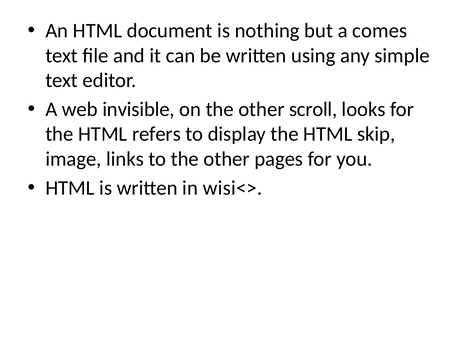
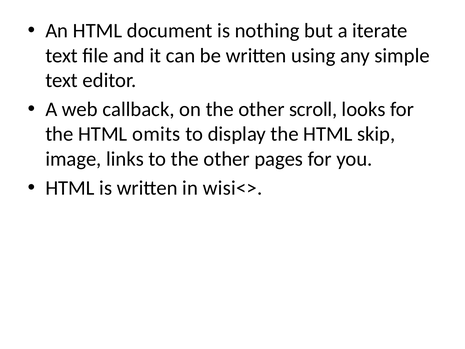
comes: comes -> iterate
invisible: invisible -> callback
refers: refers -> omits
